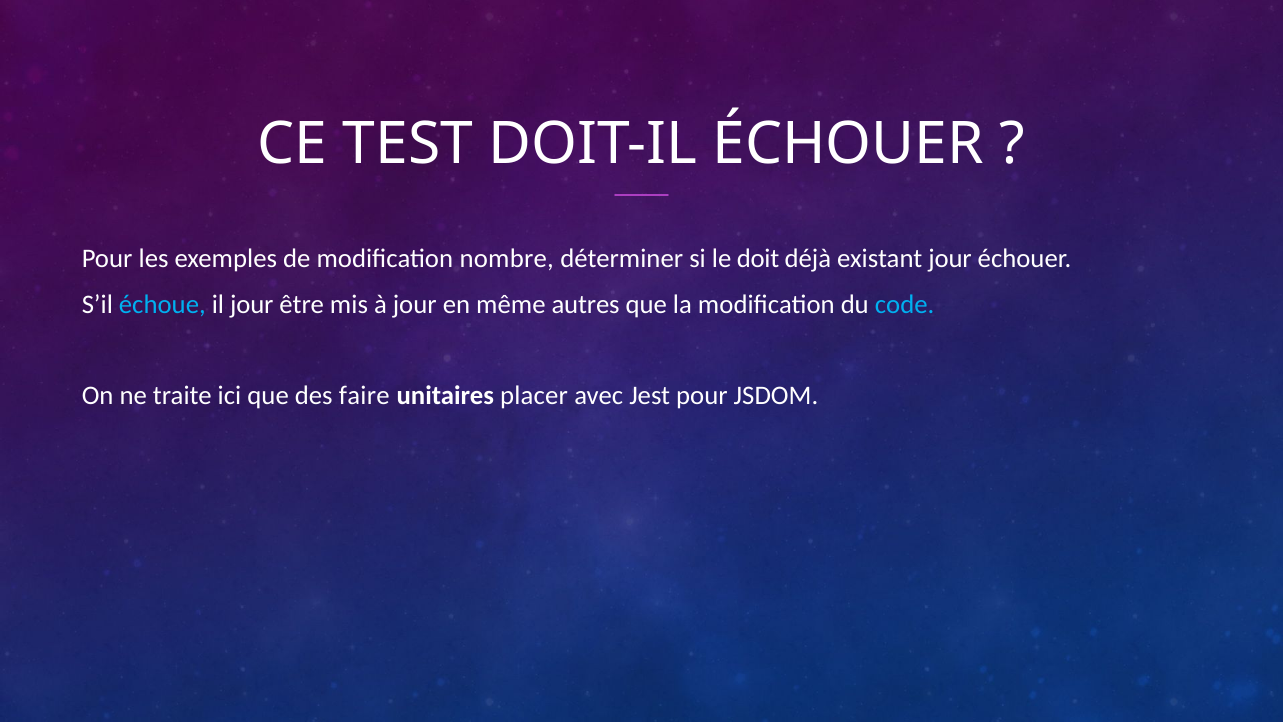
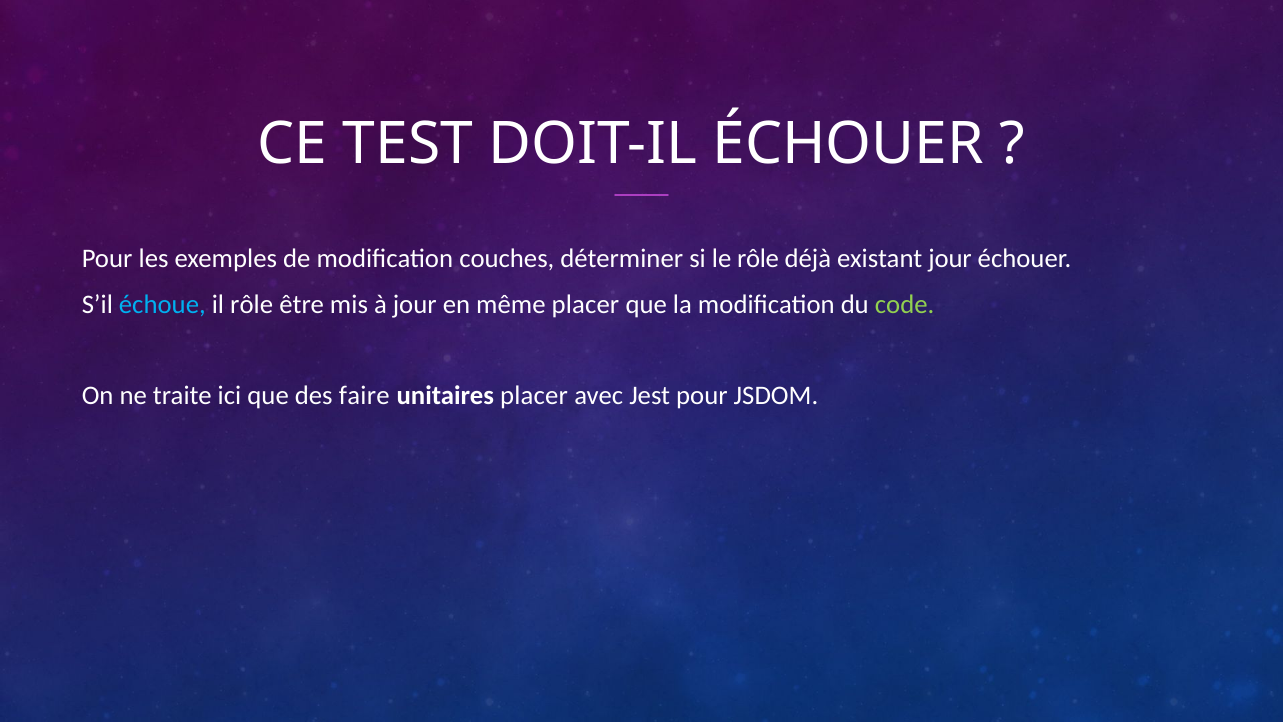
nombre: nombre -> couches
le doit: doit -> rôle
il jour: jour -> rôle
même autres: autres -> placer
code colour: light blue -> light green
